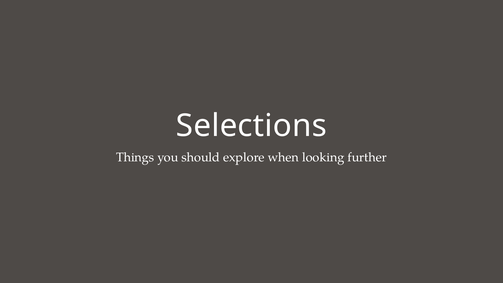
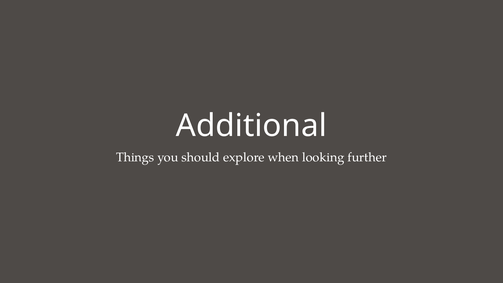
Selections: Selections -> Additional
